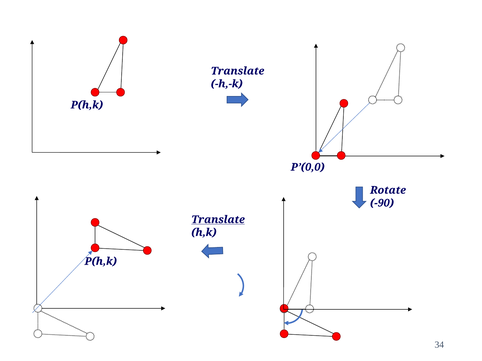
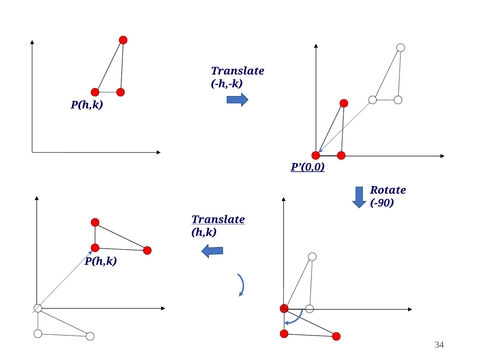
P’(0,0 underline: none -> present
